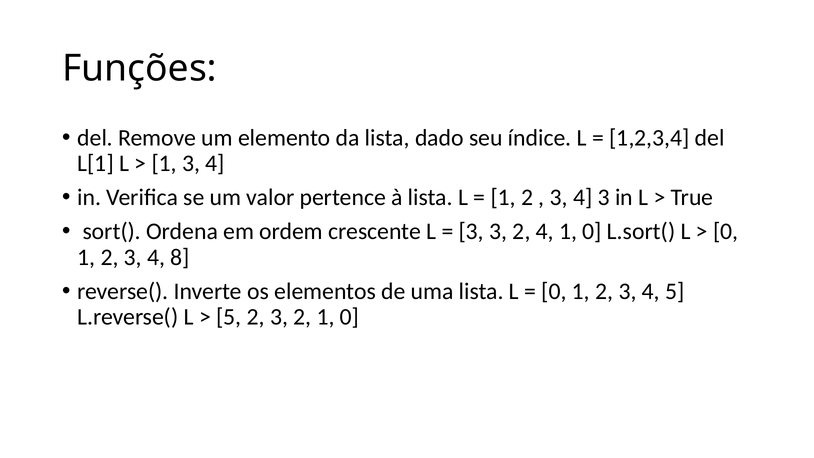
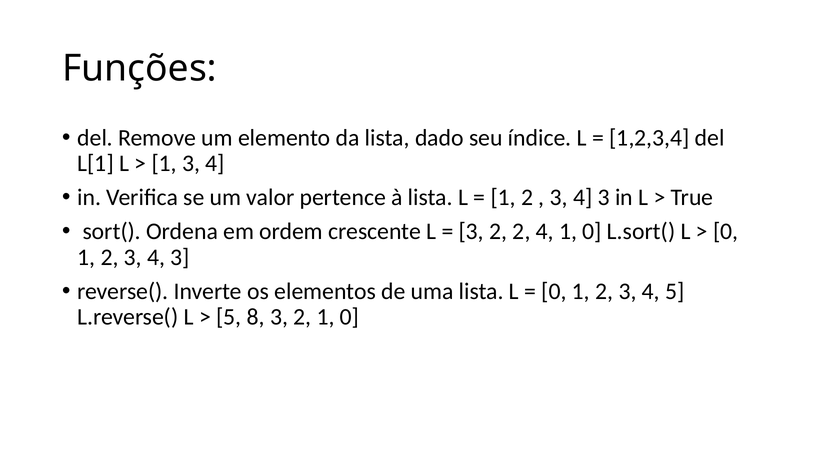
3 at (498, 232): 3 -> 2
2 3 4 8: 8 -> 3
5 2: 2 -> 8
